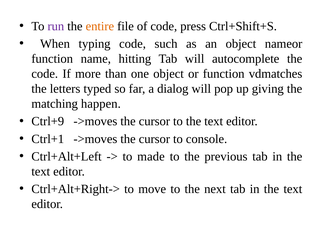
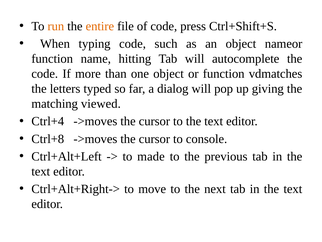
run colour: purple -> orange
happen: happen -> viewed
Ctrl+9: Ctrl+9 -> Ctrl+4
Ctrl+1: Ctrl+1 -> Ctrl+8
